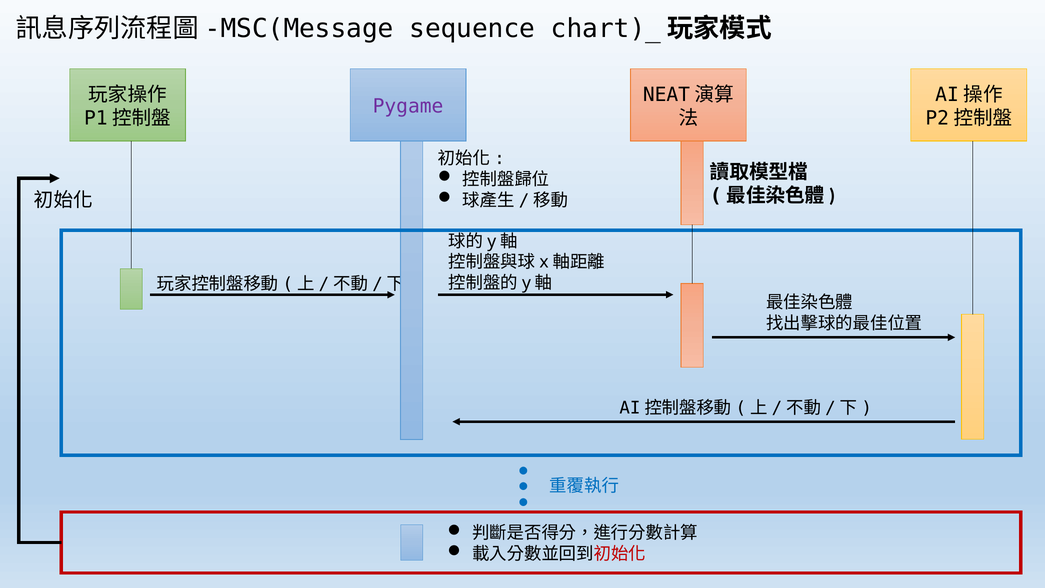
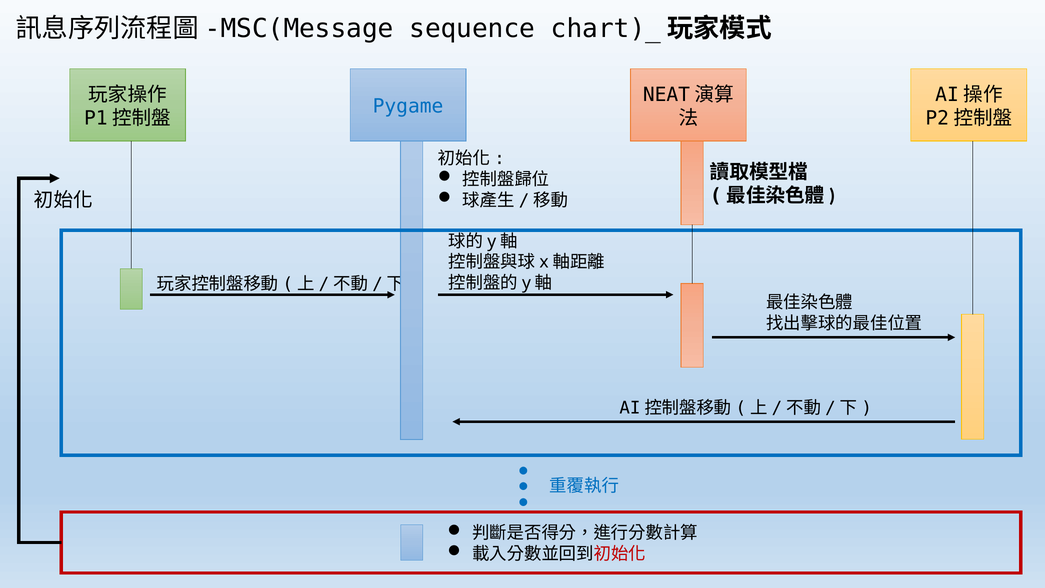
Pygame colour: purple -> blue
